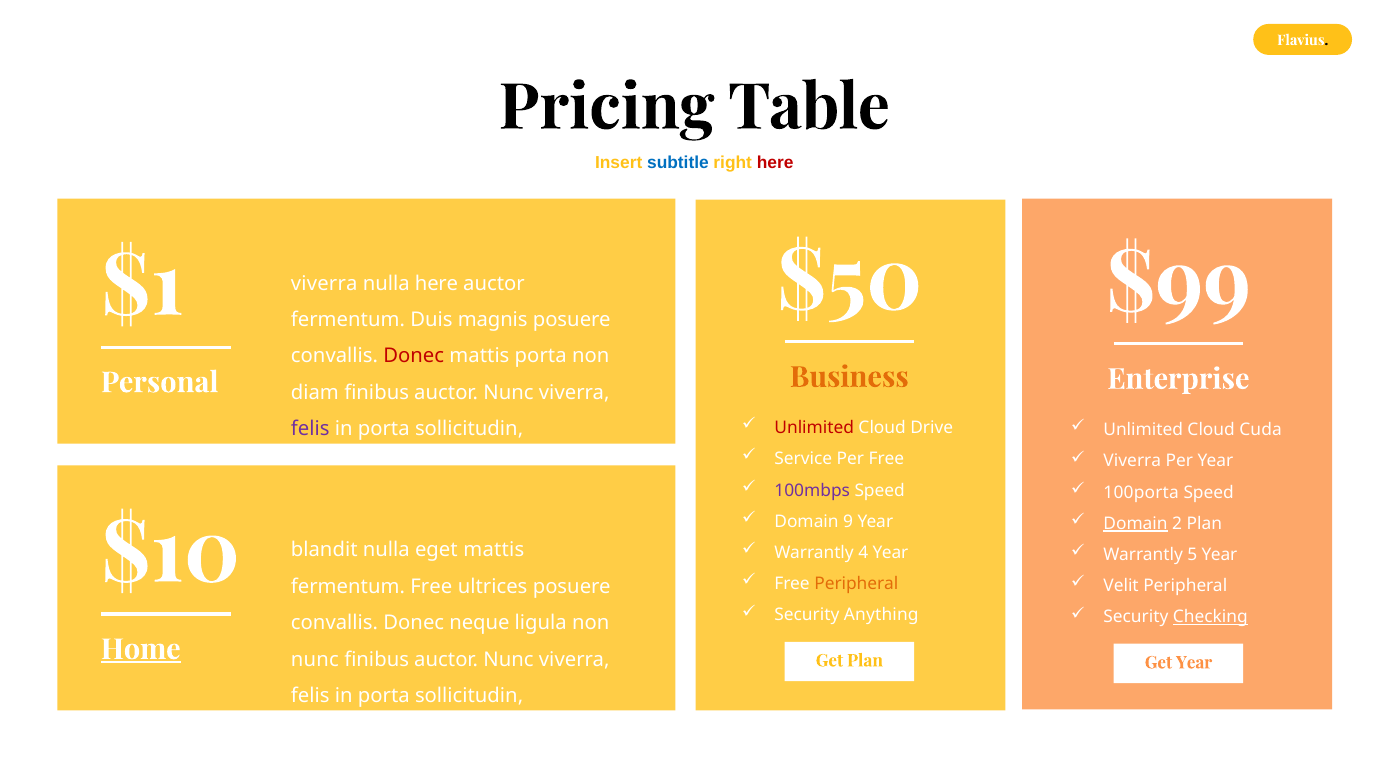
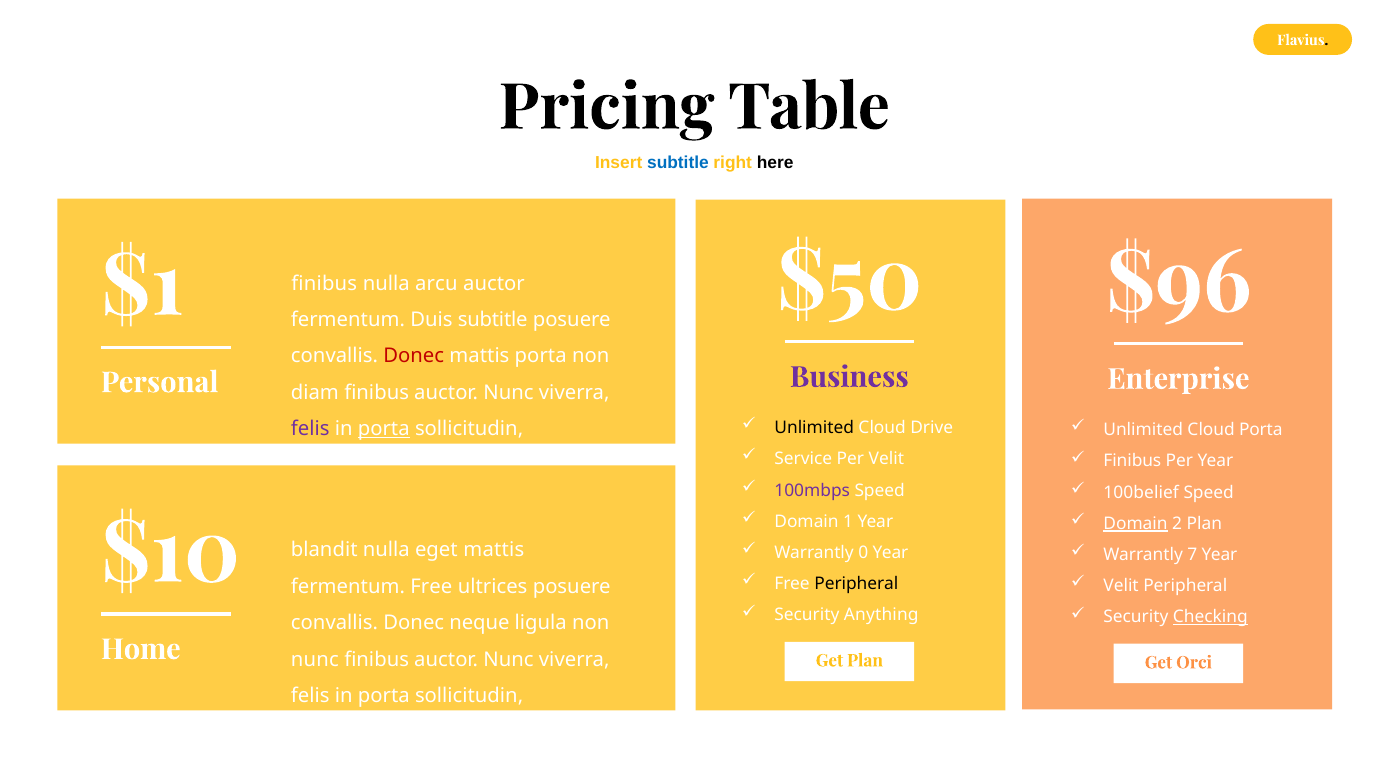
here at (775, 162) colour: red -> black
$99: $99 -> $96
viverra at (324, 283): viverra -> finibus
nulla here: here -> arcu
Duis magnis: magnis -> subtitle
Business colour: orange -> purple
Unlimited at (814, 428) colour: red -> black
Cloud Cuda: Cuda -> Porta
porta at (384, 429) underline: none -> present
Per Free: Free -> Velit
Viverra at (1132, 461): Viverra -> Finibus
100porta: 100porta -> 100belief
9: 9 -> 1
4: 4 -> 0
5: 5 -> 7
Peripheral at (856, 584) colour: orange -> black
Home underline: present -> none
Get Year: Year -> Orci
